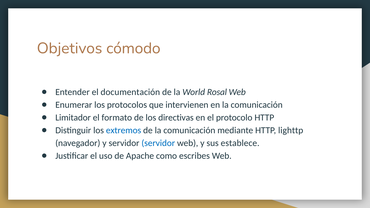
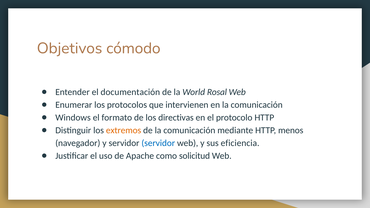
Limitador: Limitador -> Windows
extremos colour: blue -> orange
lighttp: lighttp -> menos
establece: establece -> eficiencia
escribes: escribes -> solicitud
